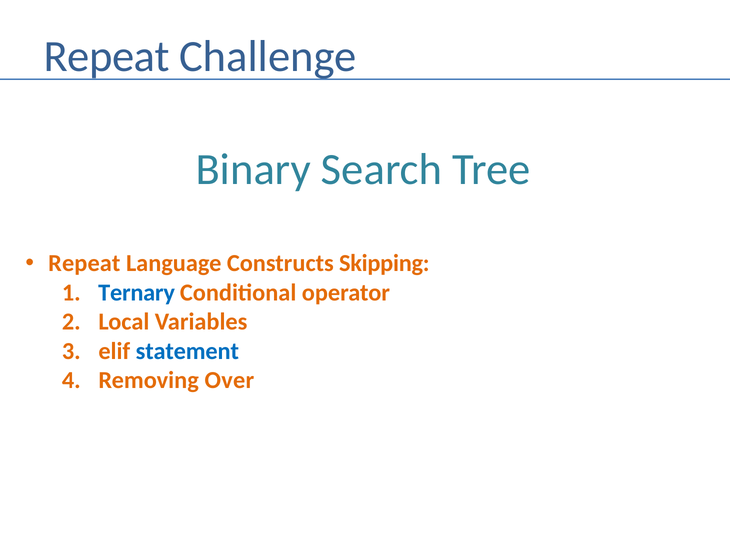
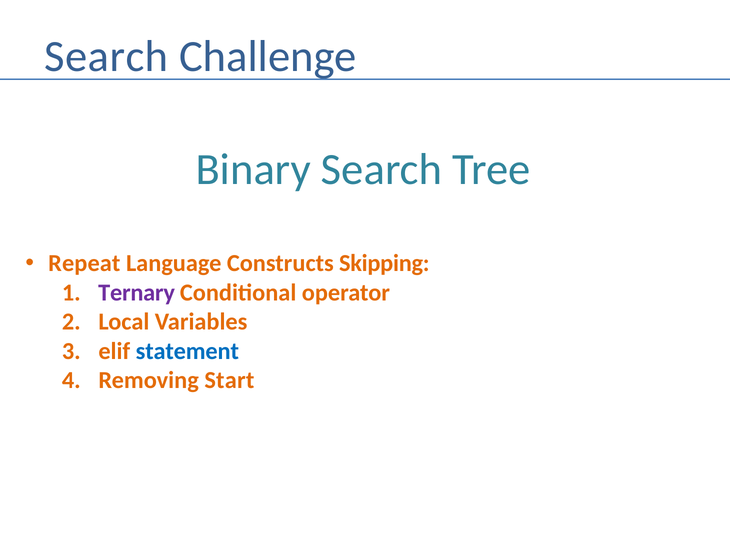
Repeat at (107, 57): Repeat -> Search
Ternary colour: blue -> purple
Over: Over -> Start
